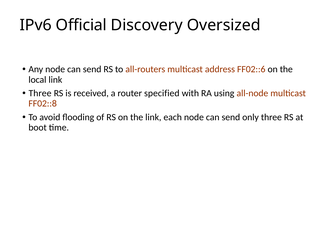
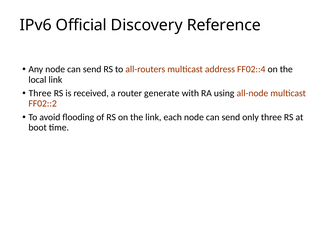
Oversized: Oversized -> Reference
FF02::6: FF02::6 -> FF02::4
specified: specified -> generate
FF02::8: FF02::8 -> FF02::2
